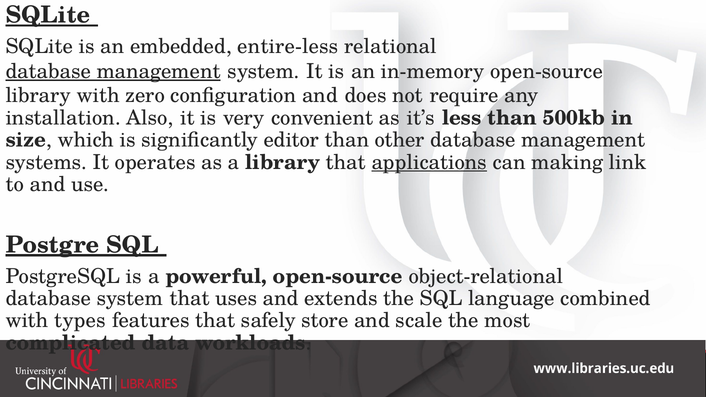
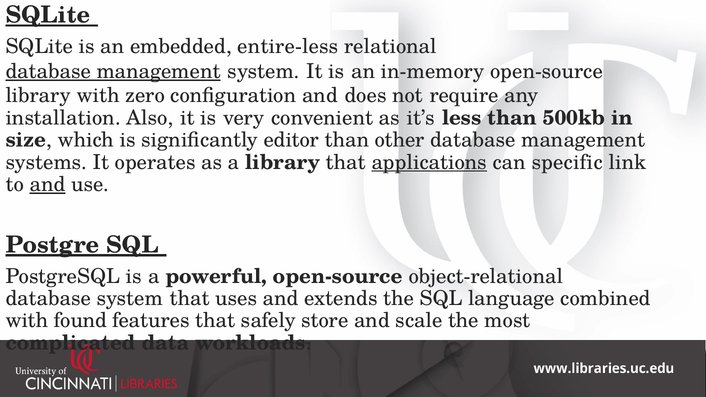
making: making -> specific
and at (47, 184) underline: none -> present
types: types -> found
